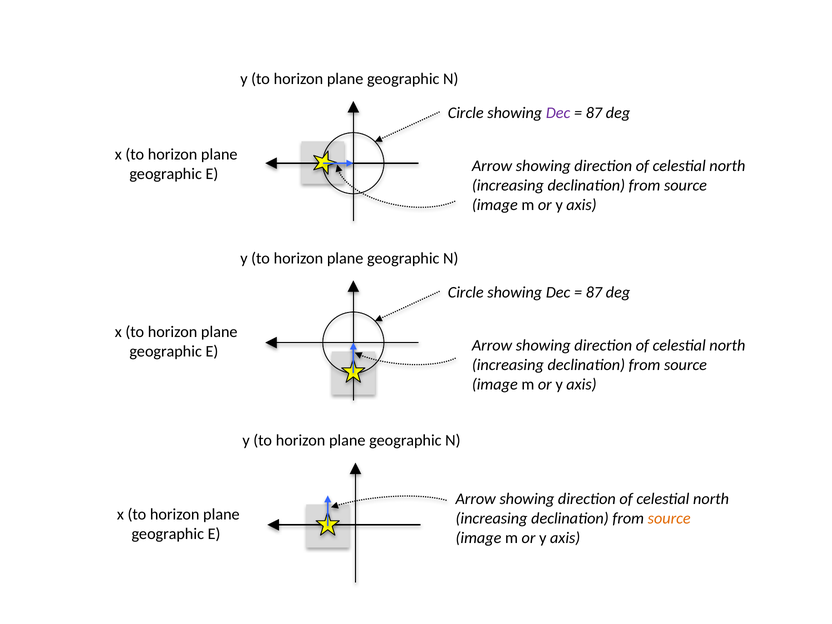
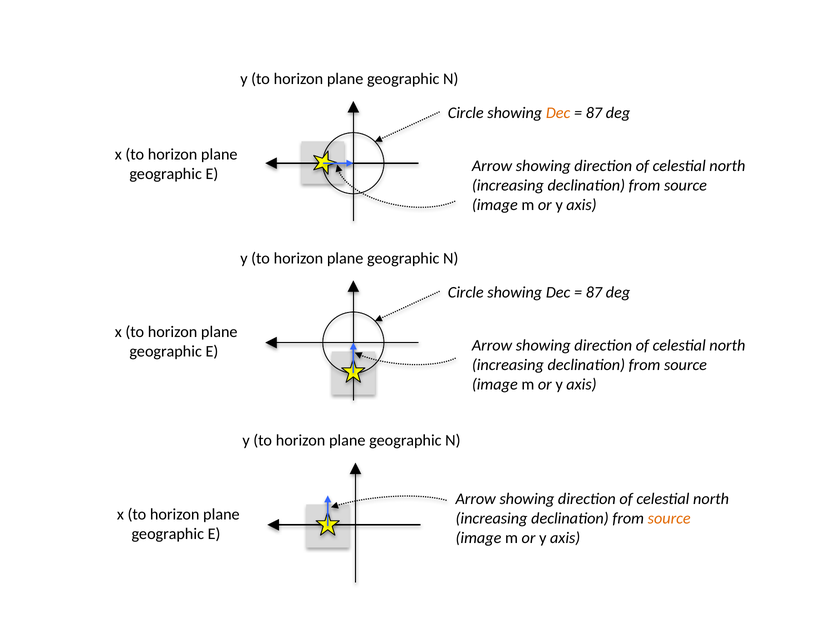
Dec at (558, 113) colour: purple -> orange
